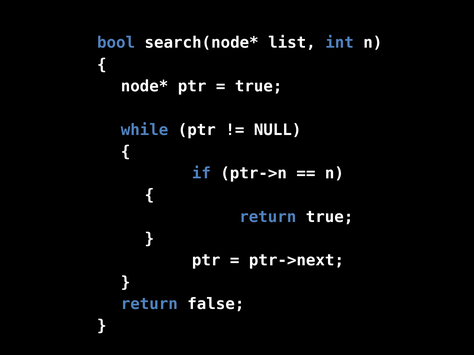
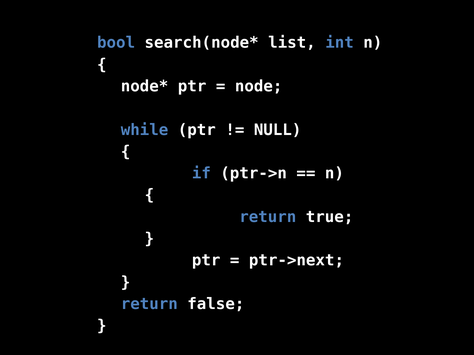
true at (259, 86): true -> node
